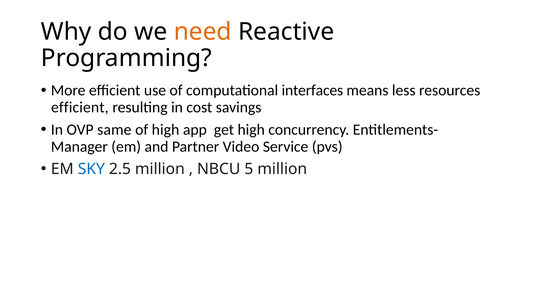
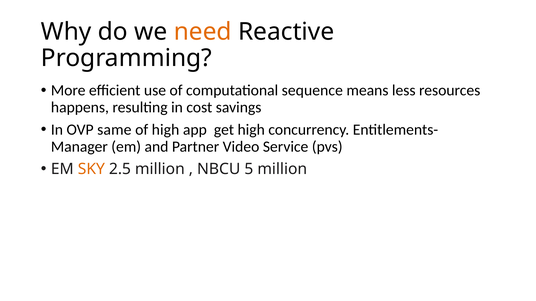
interfaces: interfaces -> sequence
efficient at (80, 108): efficient -> happens
SKY colour: blue -> orange
